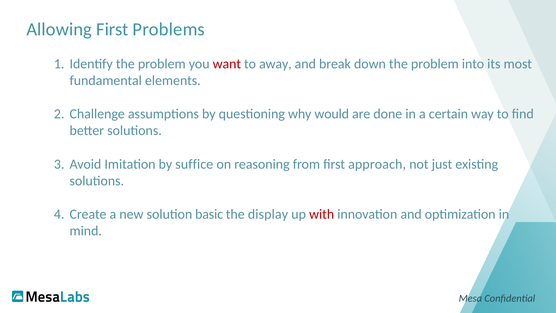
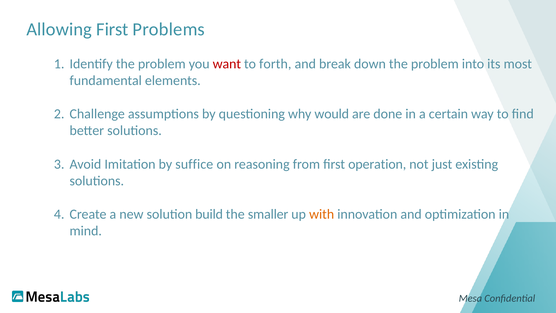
away: away -> forth
approach: approach -> operation
basic: basic -> build
display: display -> smaller
with colour: red -> orange
